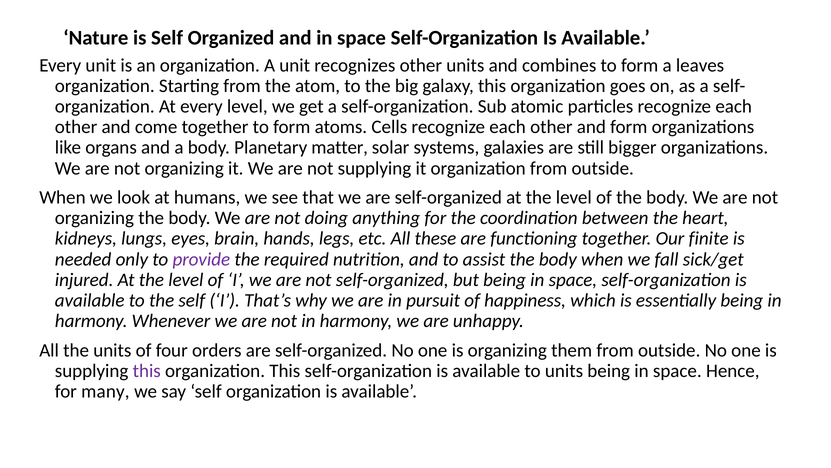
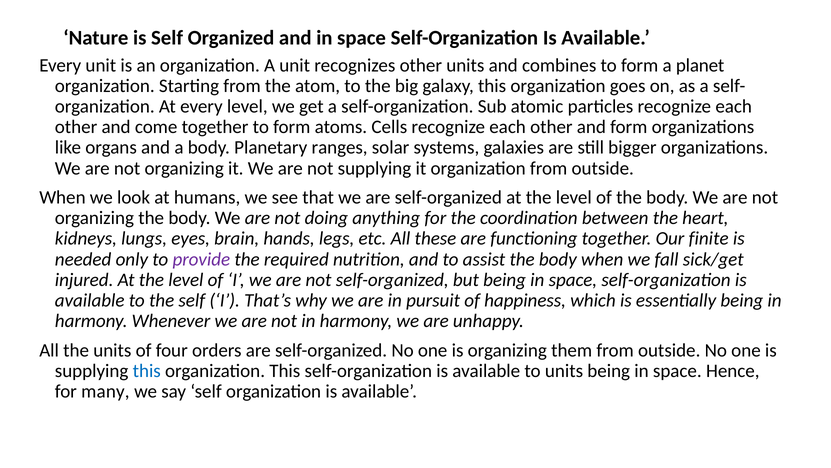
leaves: leaves -> planet
matter: matter -> ranges
this at (147, 370) colour: purple -> blue
